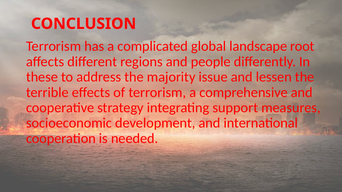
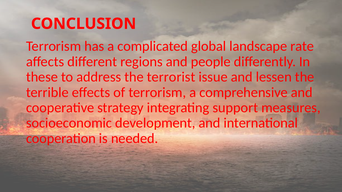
root: root -> rate
majority: majority -> terrorist
